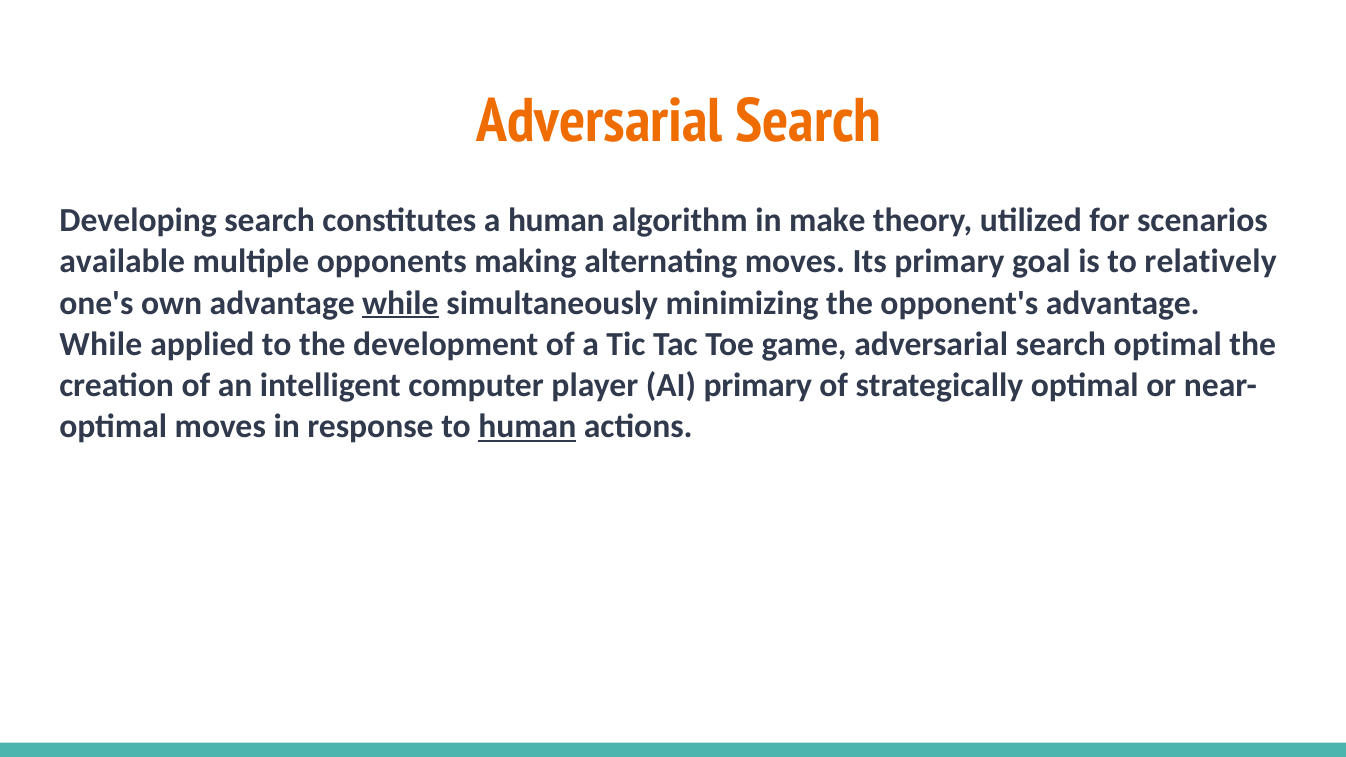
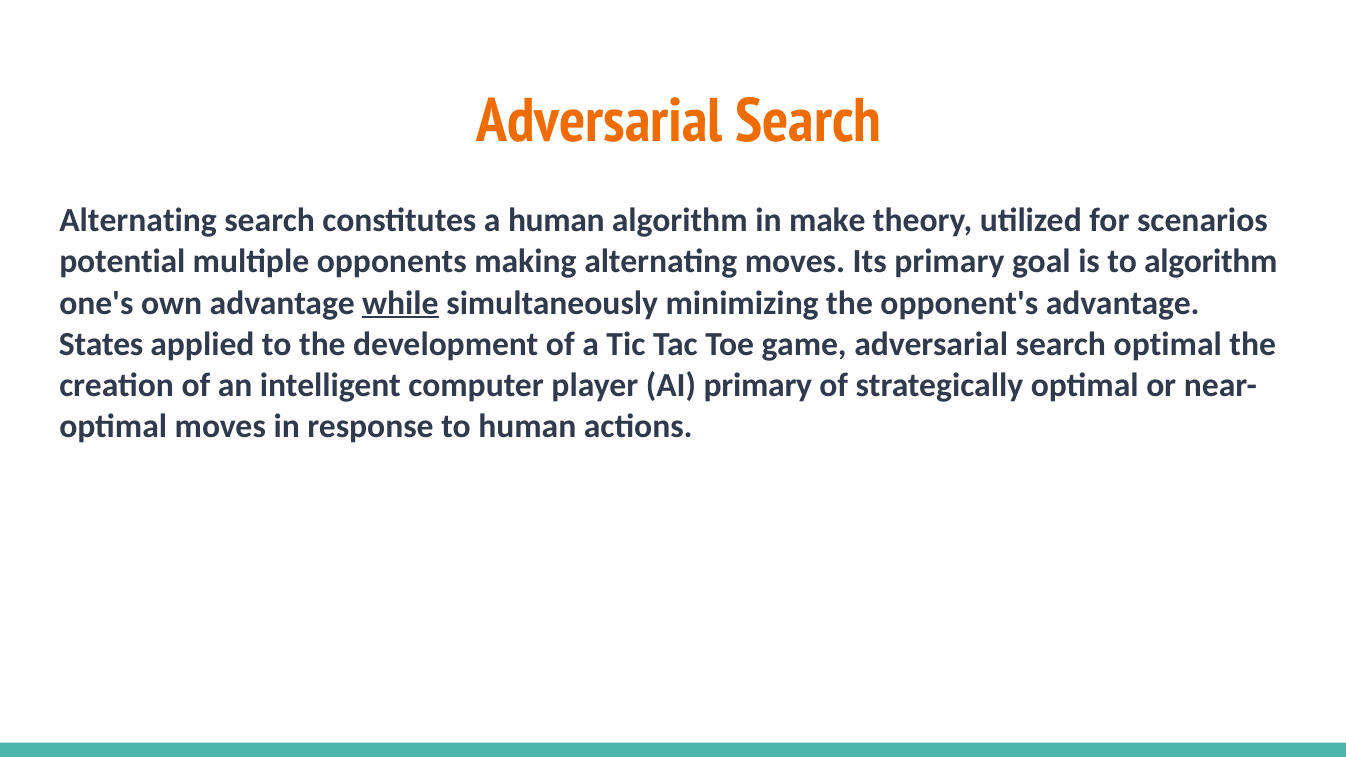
Developing at (138, 221): Developing -> Alternating
available: available -> potential
to relatively: relatively -> algorithm
While at (101, 344): While -> States
human at (527, 426) underline: present -> none
